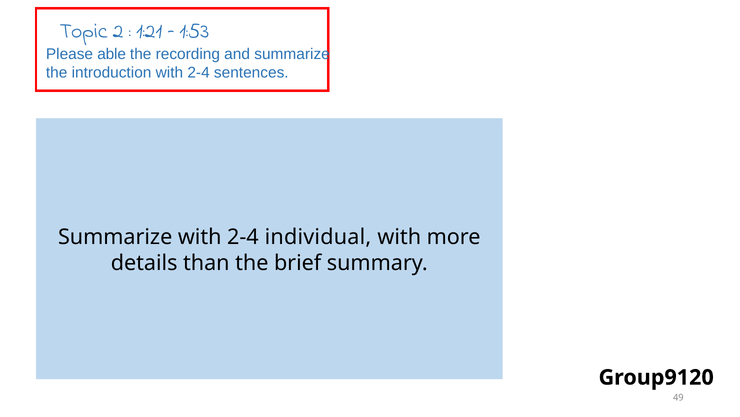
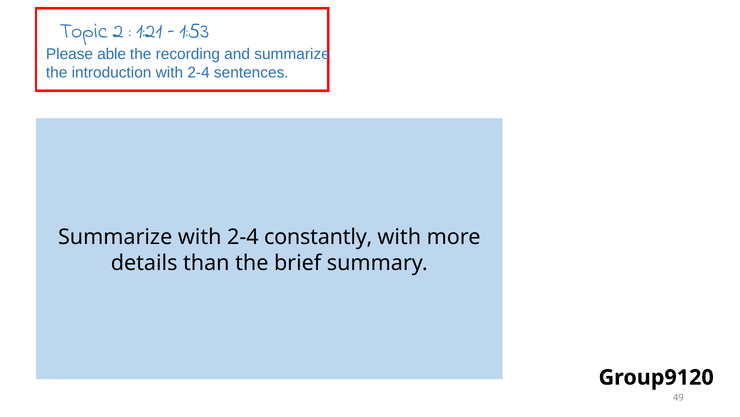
individual: individual -> constantly
